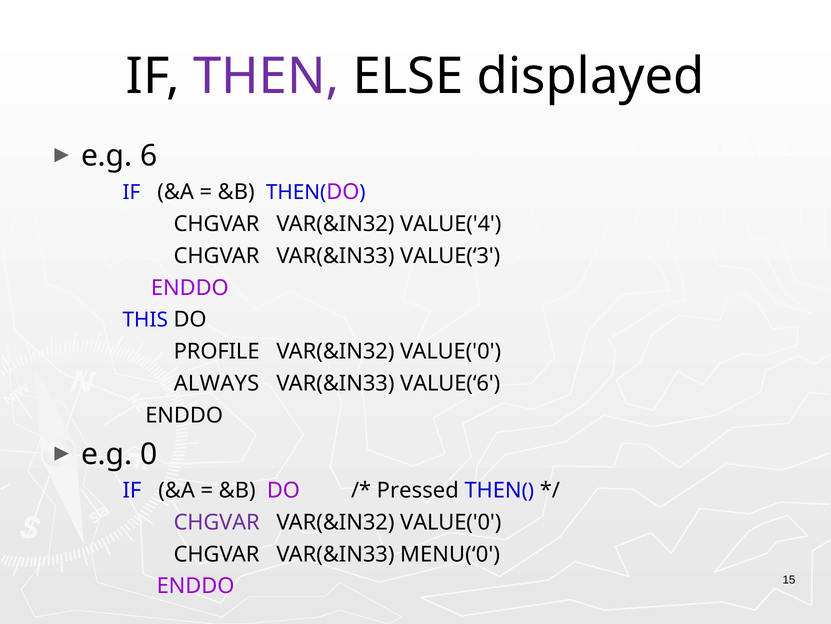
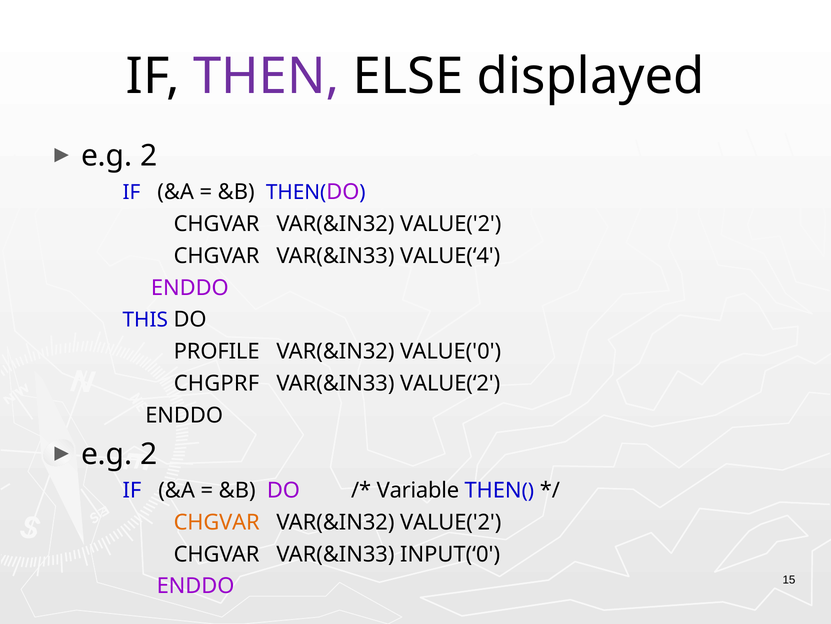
6 at (149, 156): 6 -> 2
VALUE('4 at (451, 224): VALUE('4 -> VALUE('2
VALUE(‘3: VALUE(‘3 -> VALUE(‘4
ALWAYS: ALWAYS -> CHGPRF
VALUE(‘6: VALUE(‘6 -> VALUE(‘2
0 at (149, 454): 0 -> 2
Pressed: Pressed -> Variable
CHGVAR at (217, 522) colour: purple -> orange
VALUE('0 at (451, 522): VALUE('0 -> VALUE('2
MENU(‘0: MENU(‘0 -> INPUT(‘0
